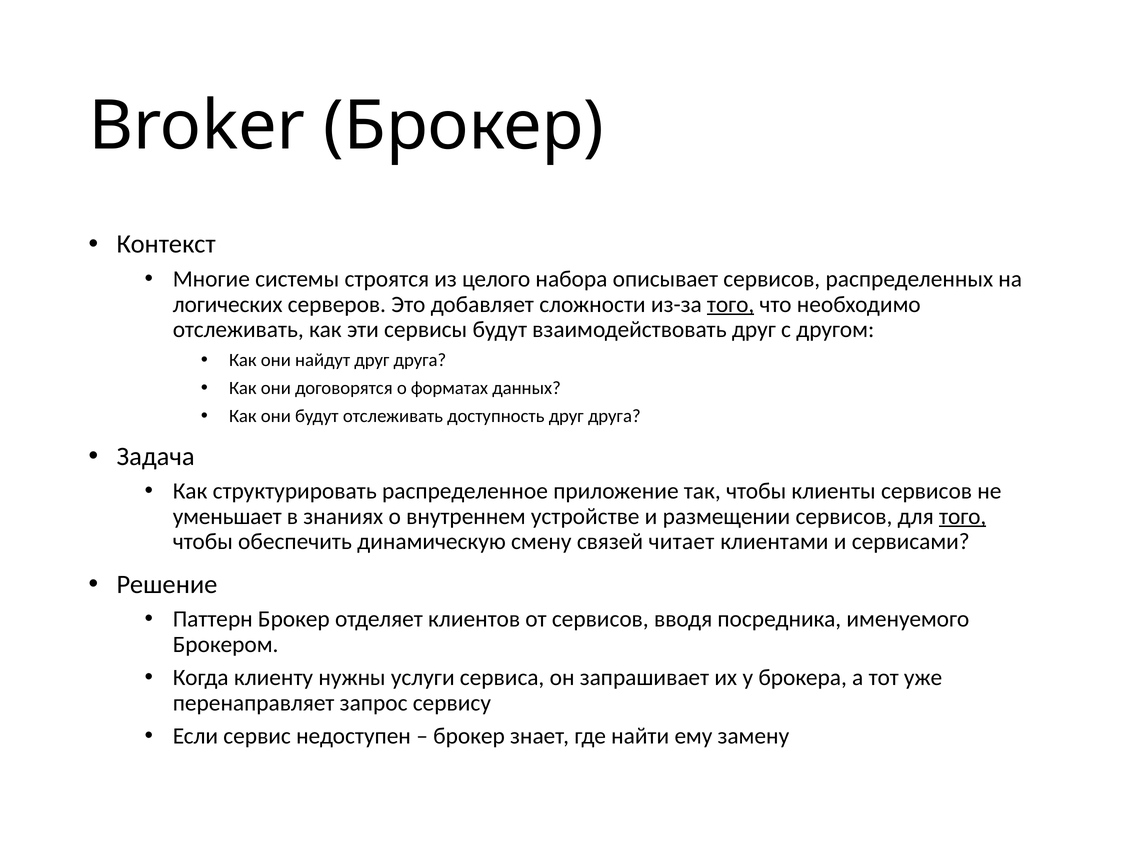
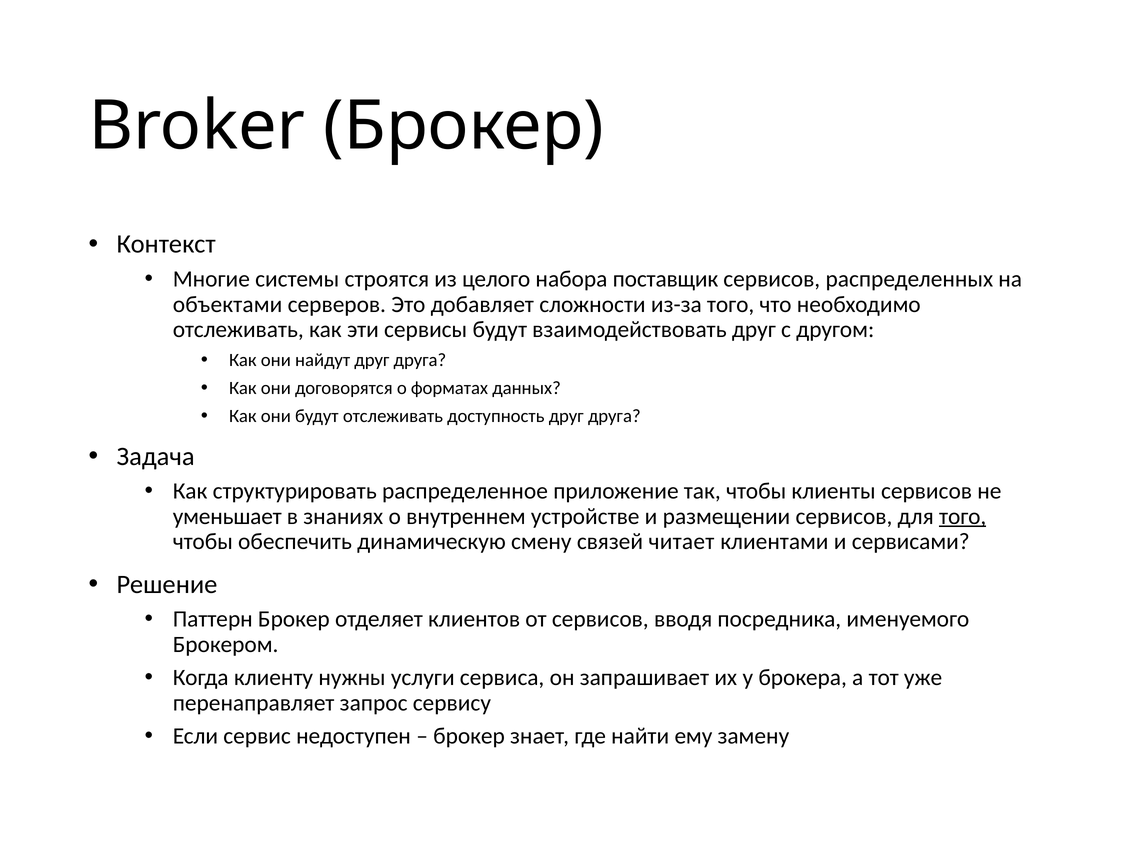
описывает: описывает -> поставщик
логических: логических -> объектами
того at (731, 304) underline: present -> none
